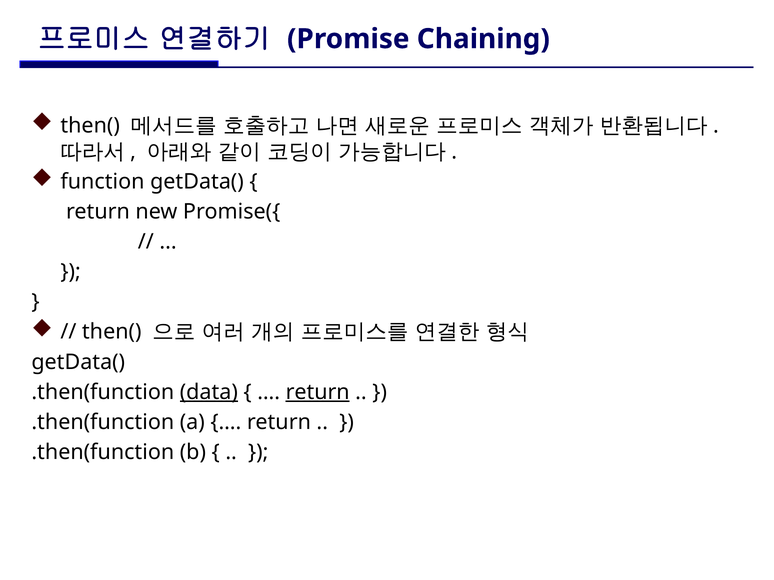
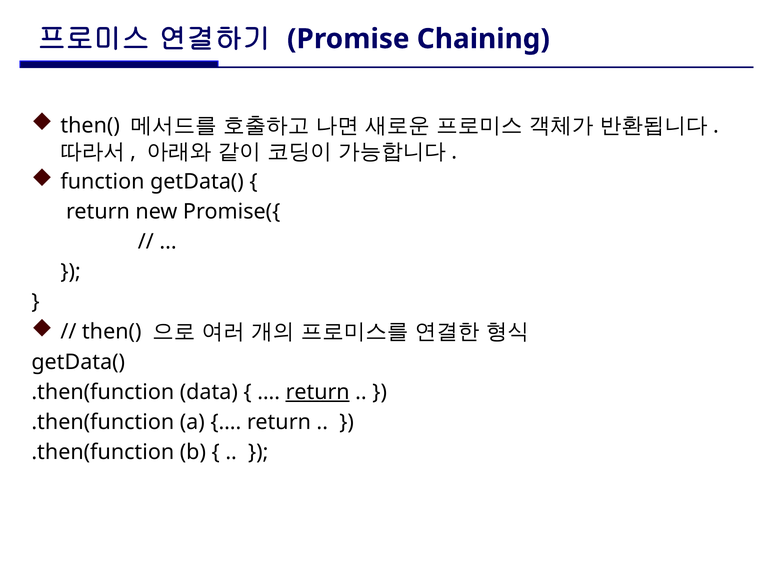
data underline: present -> none
